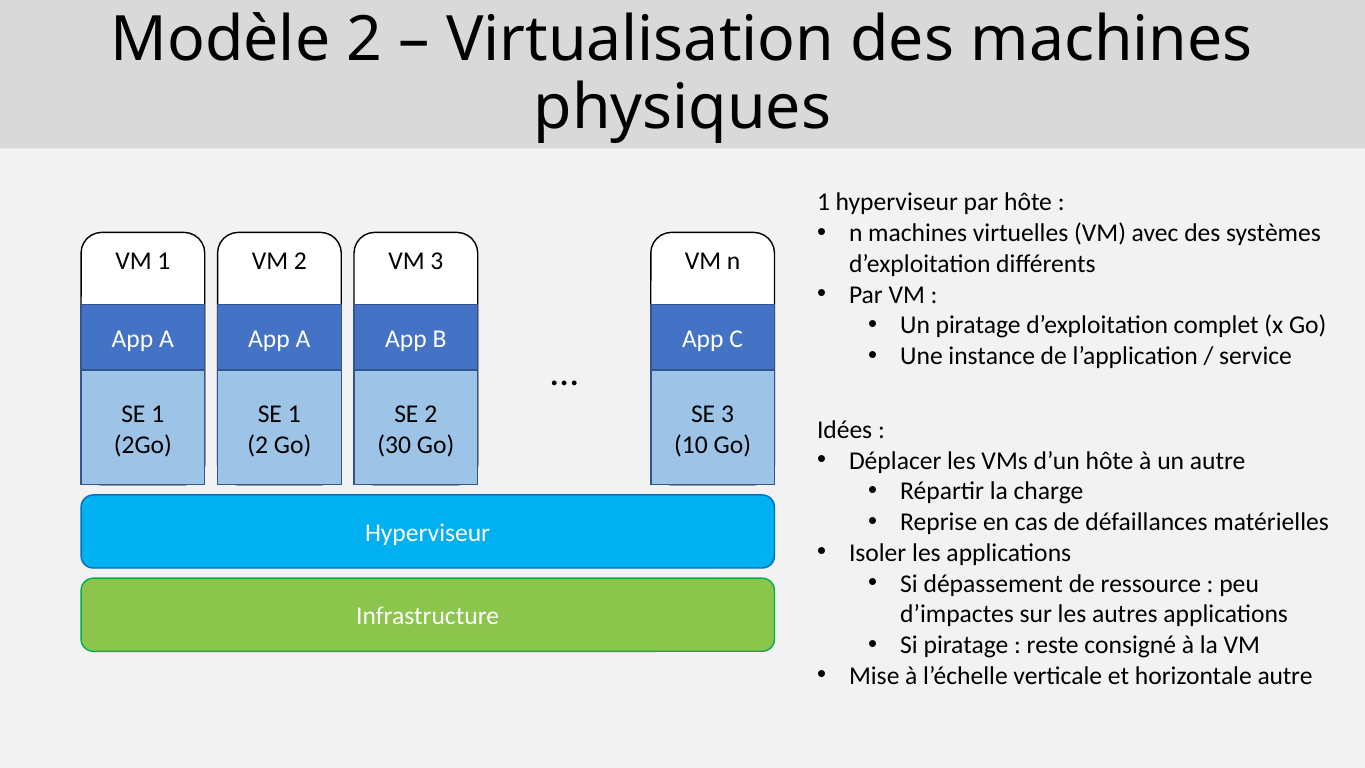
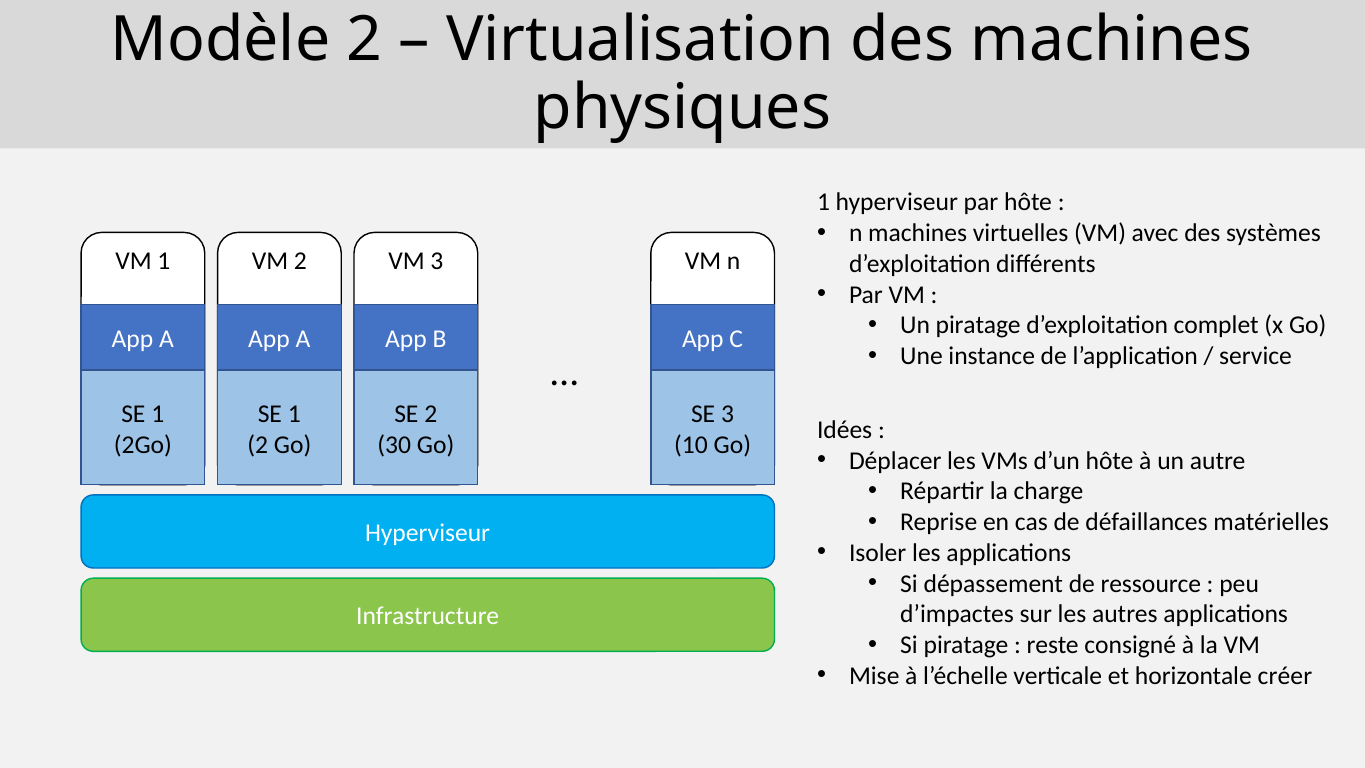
horizontale autre: autre -> créer
